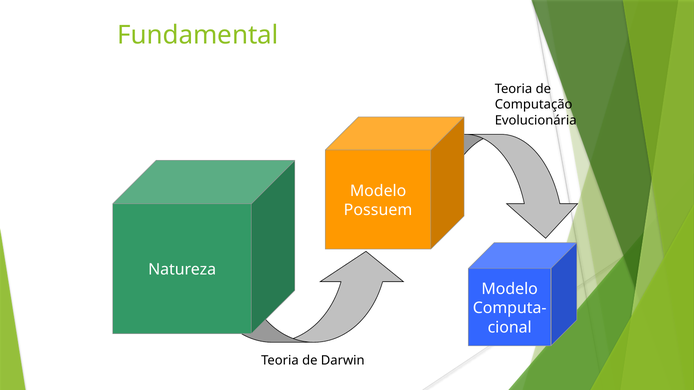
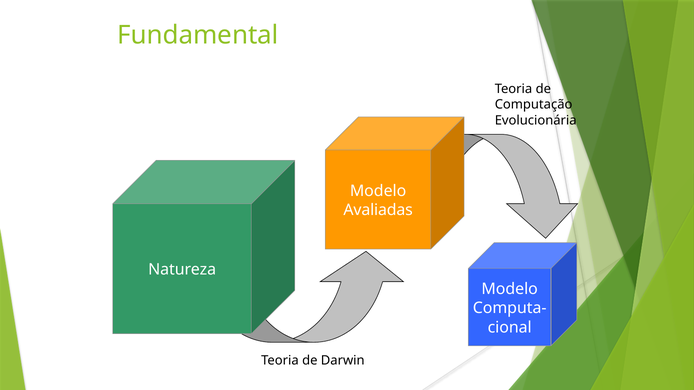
Possuem: Possuem -> Avaliadas
